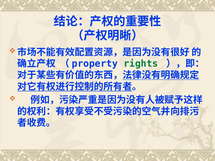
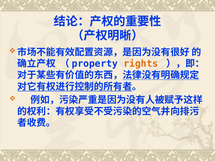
rights colour: green -> orange
